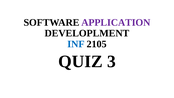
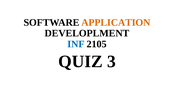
APPLICATION colour: purple -> orange
